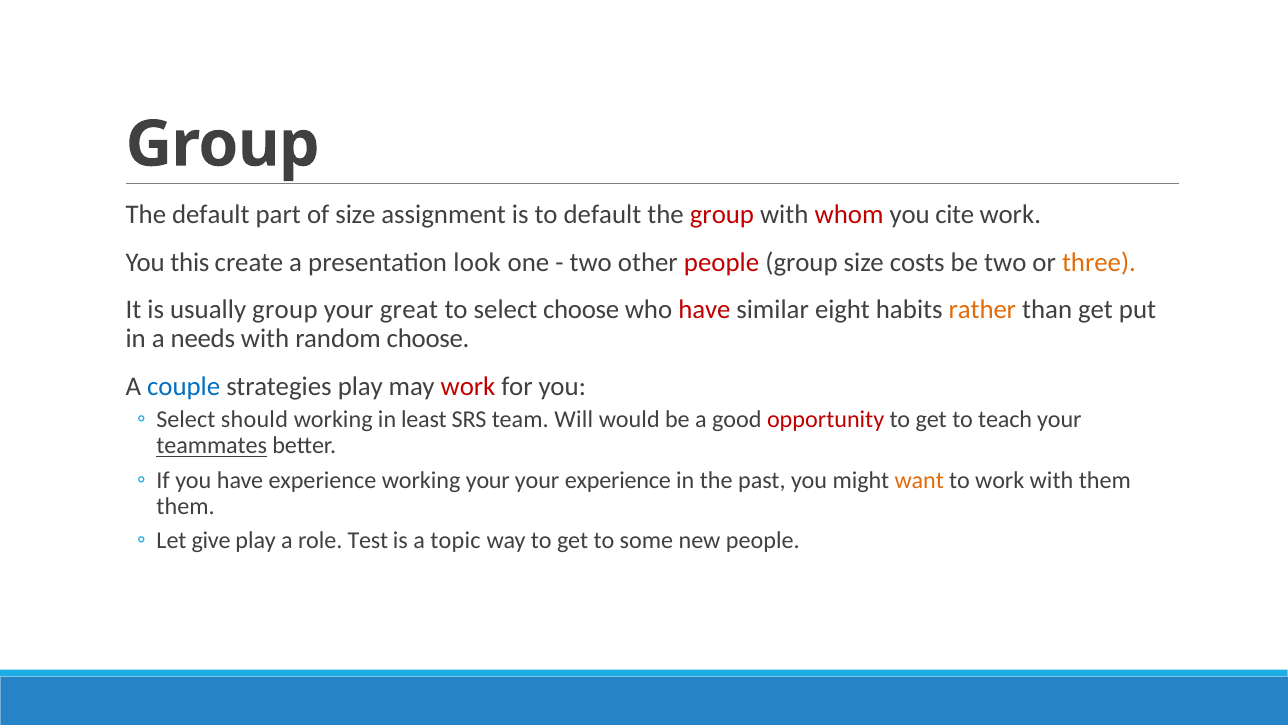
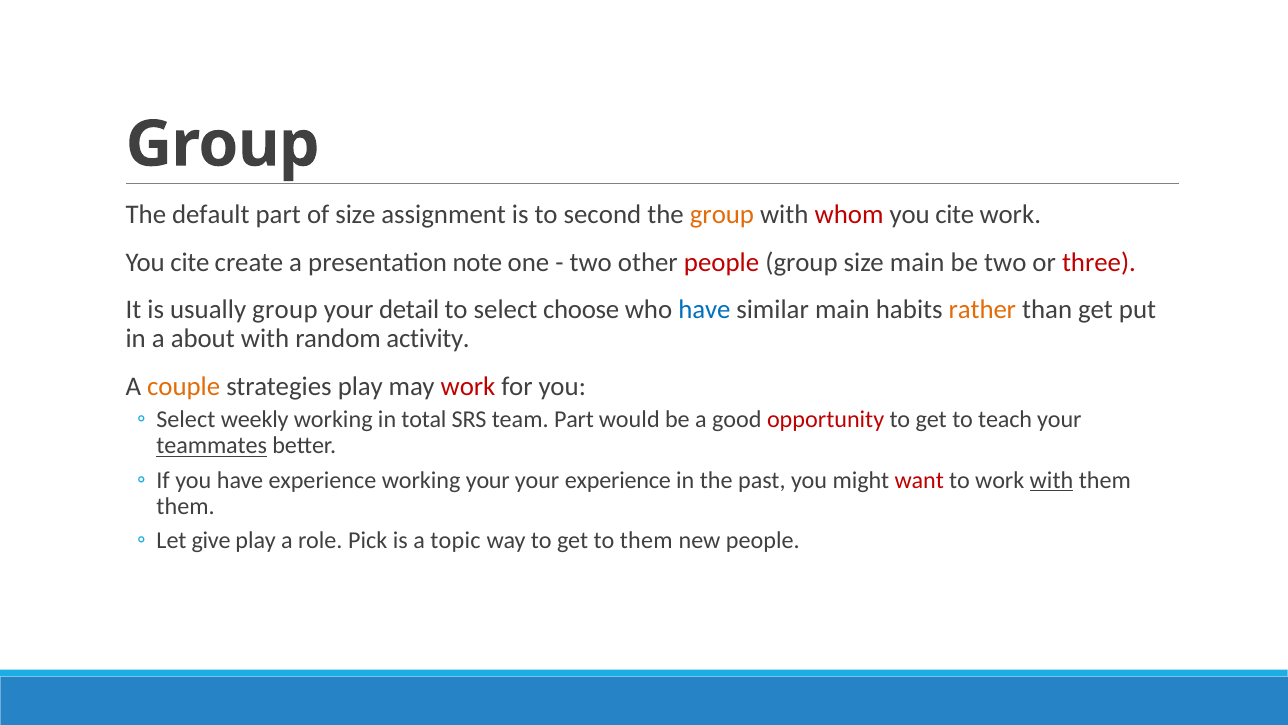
to default: default -> second
group at (722, 214) colour: red -> orange
this at (190, 262): this -> cite
look: look -> note
size costs: costs -> main
three colour: orange -> red
great: great -> detail
have at (704, 310) colour: red -> blue
similar eight: eight -> main
needs: needs -> about
random choose: choose -> activity
couple colour: blue -> orange
should: should -> weekly
least: least -> total
team Will: Will -> Part
want colour: orange -> red
with at (1052, 480) underline: none -> present
Test: Test -> Pick
to some: some -> them
